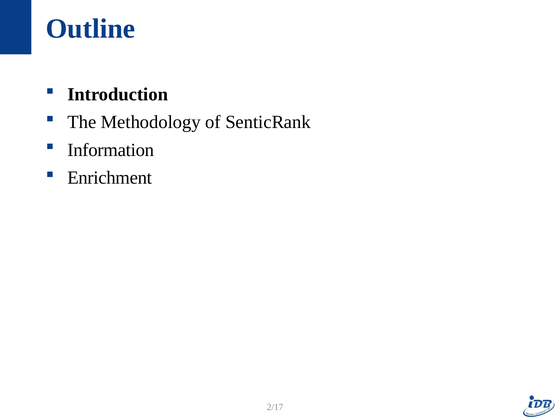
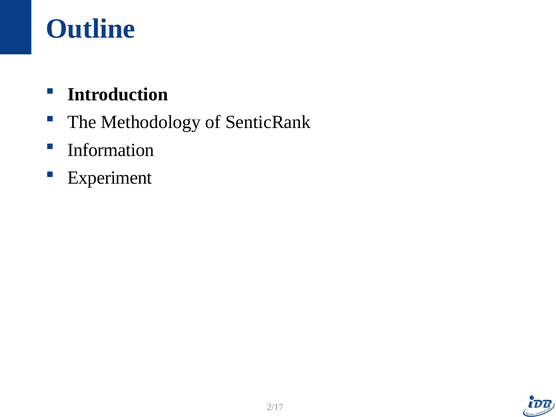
Enrichment: Enrichment -> Experiment
